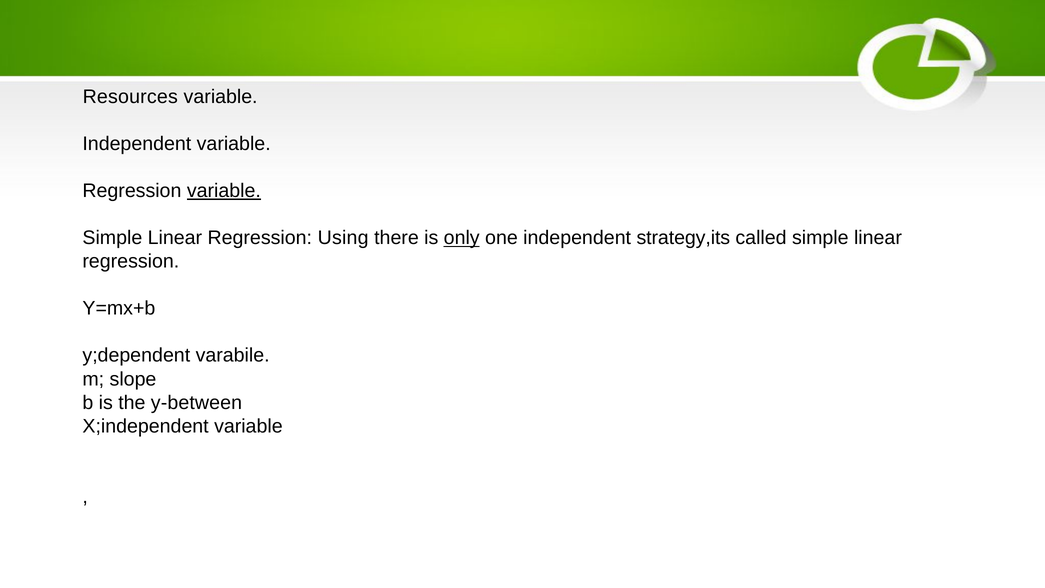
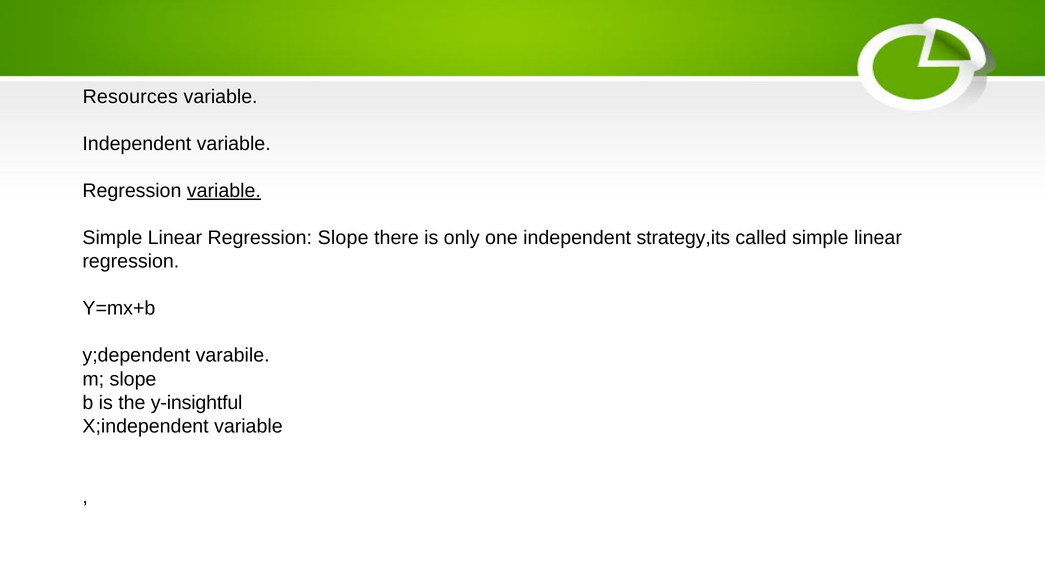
Regression Using: Using -> Slope
only underline: present -> none
y-between: y-between -> y-insightful
